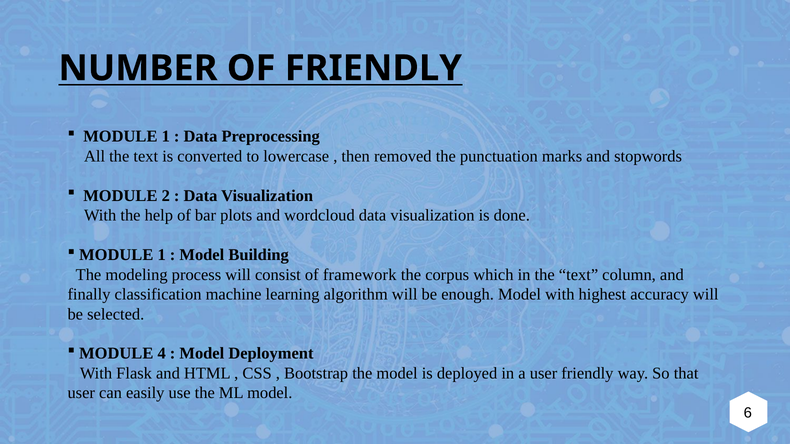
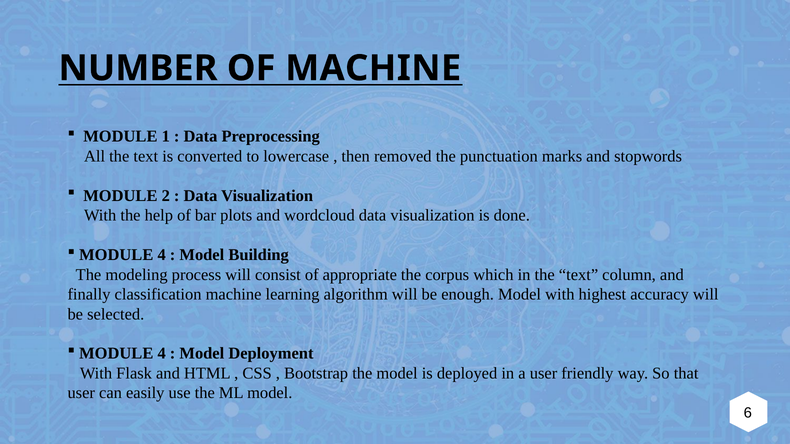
OF FRIENDLY: FRIENDLY -> MACHINE
1 at (162, 255): 1 -> 4
framework: framework -> appropriate
